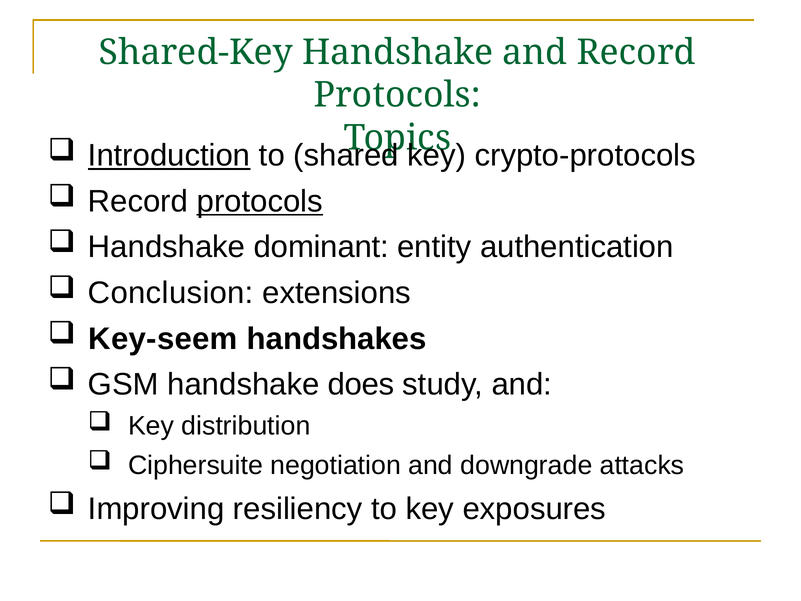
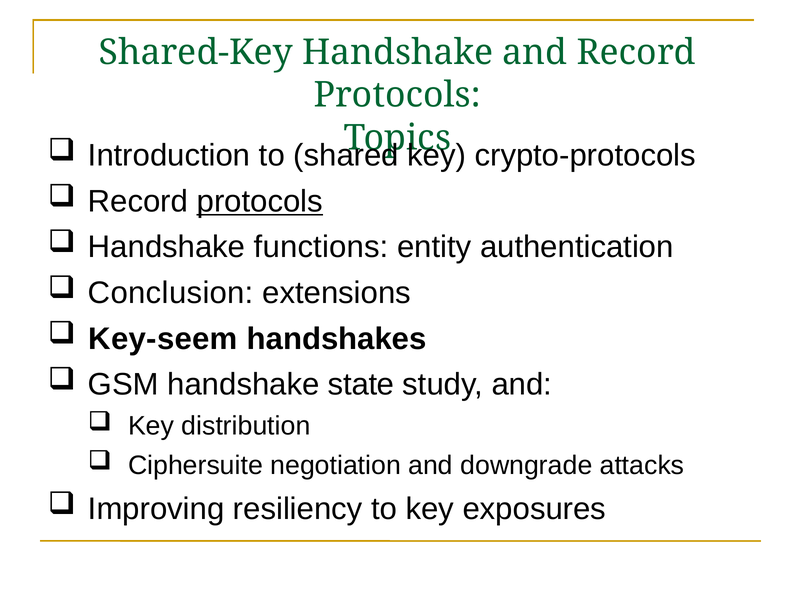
Introduction underline: present -> none
dominant: dominant -> functions
does: does -> state
